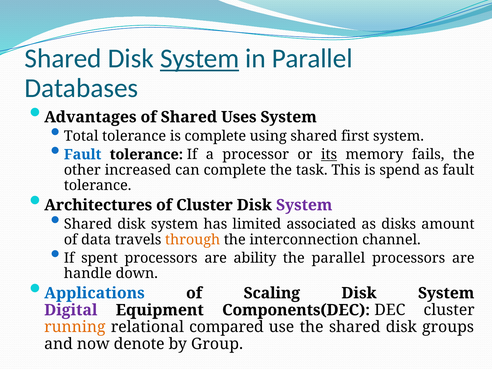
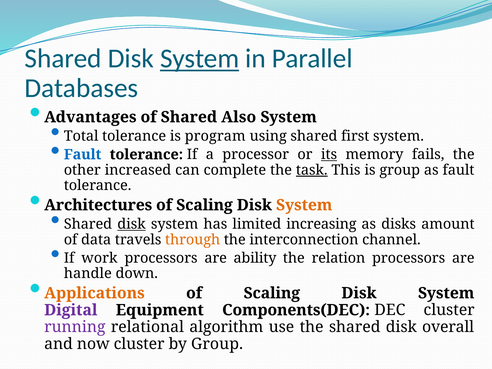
Uses: Uses -> Also
is complete: complete -> program
task underline: none -> present
is spend: spend -> group
Cluster at (205, 205): Cluster -> Scaling
System at (304, 205) colour: purple -> orange
disk at (132, 224) underline: none -> present
associated: associated -> increasing
spent: spent -> work
the parallel: parallel -> relation
Applications colour: blue -> orange
running colour: orange -> purple
compared: compared -> algorithm
groups: groups -> overall
now denote: denote -> cluster
